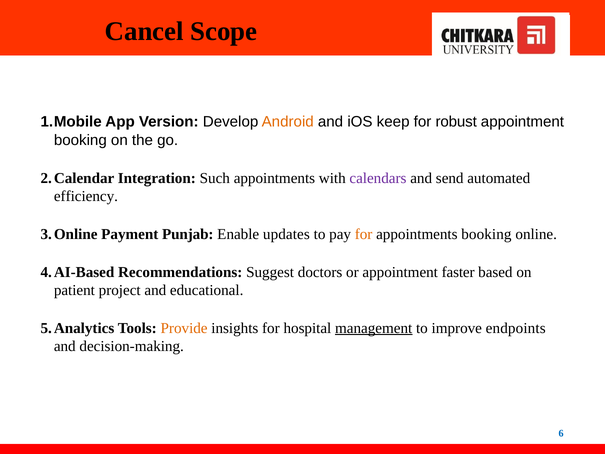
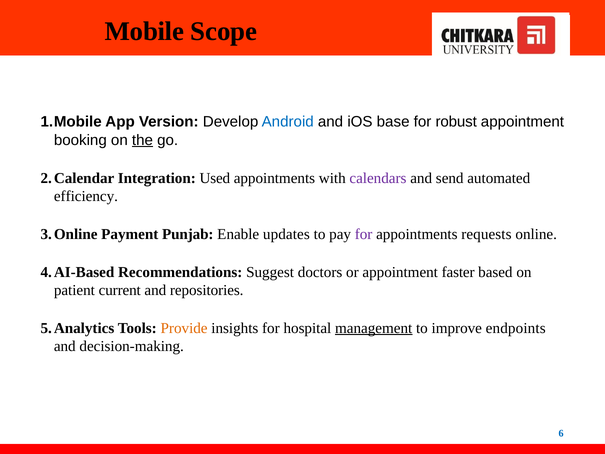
Cancel: Cancel -> Mobile
Android colour: orange -> blue
keep: keep -> base
the underline: none -> present
Such: Such -> Used
for at (364, 234) colour: orange -> purple
appointments booking: booking -> requests
project: project -> current
educational: educational -> repositories
